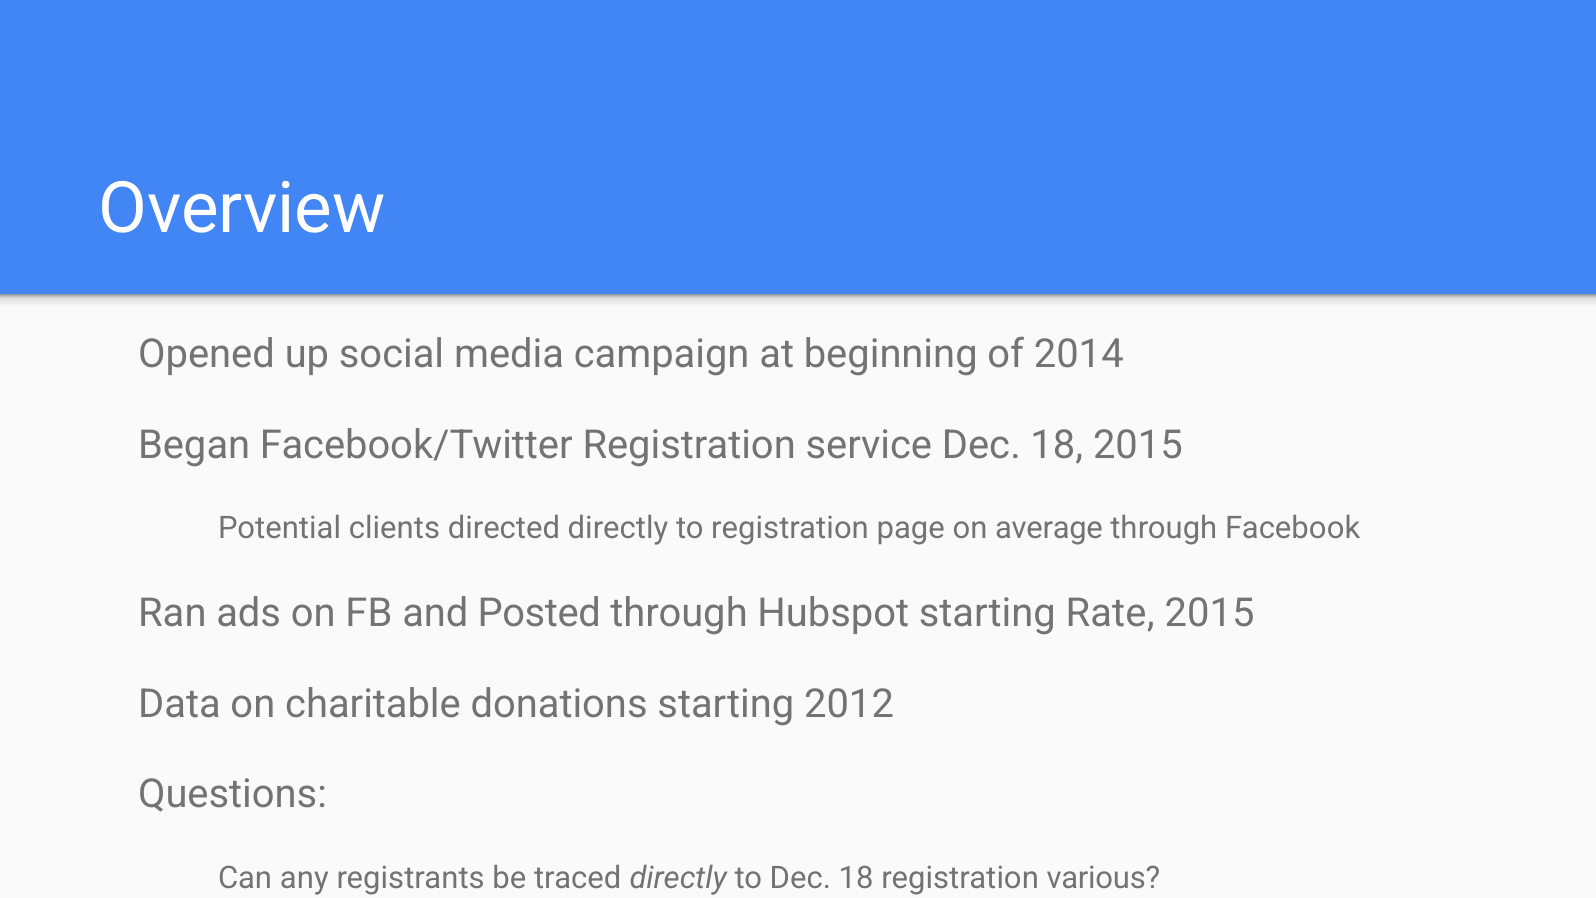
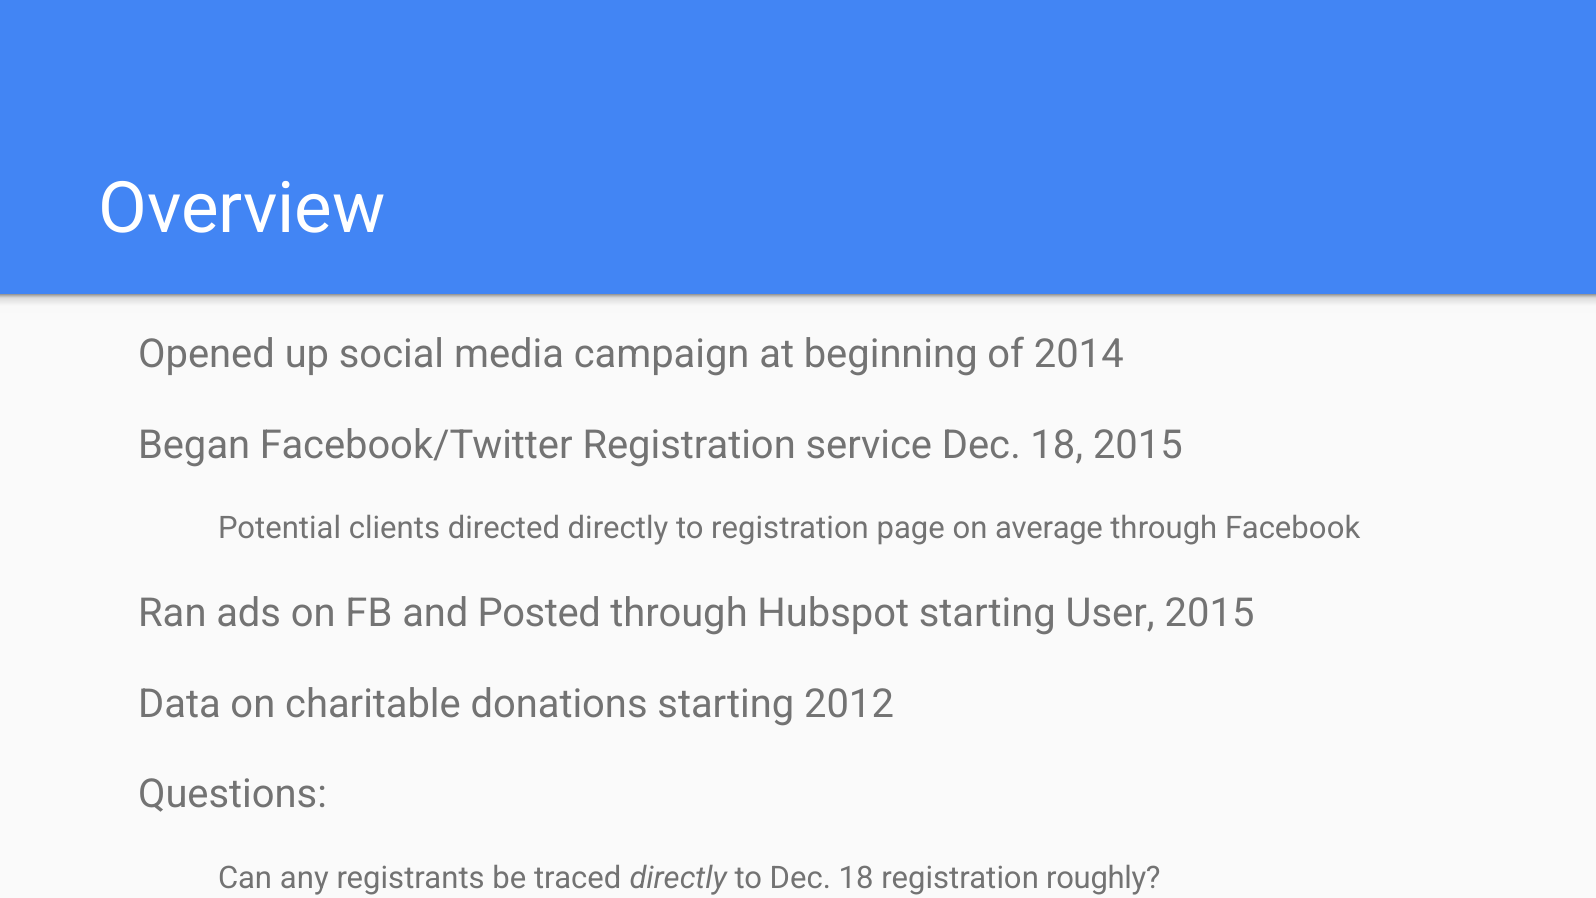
Rate: Rate -> User
various: various -> roughly
